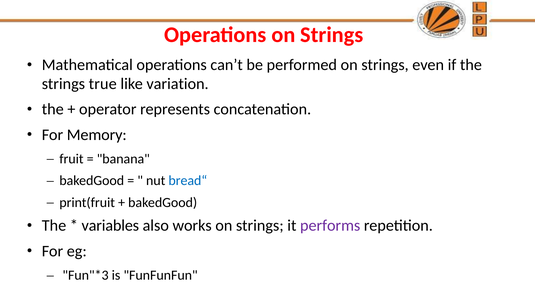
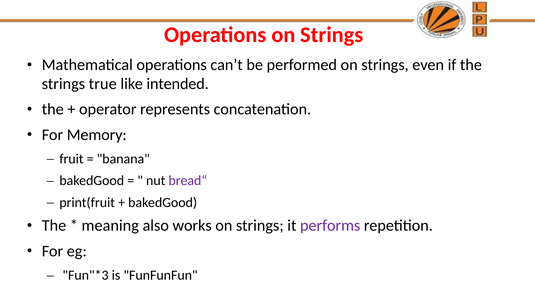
variation: variation -> intended
bread“ colour: blue -> purple
variables: variables -> meaning
